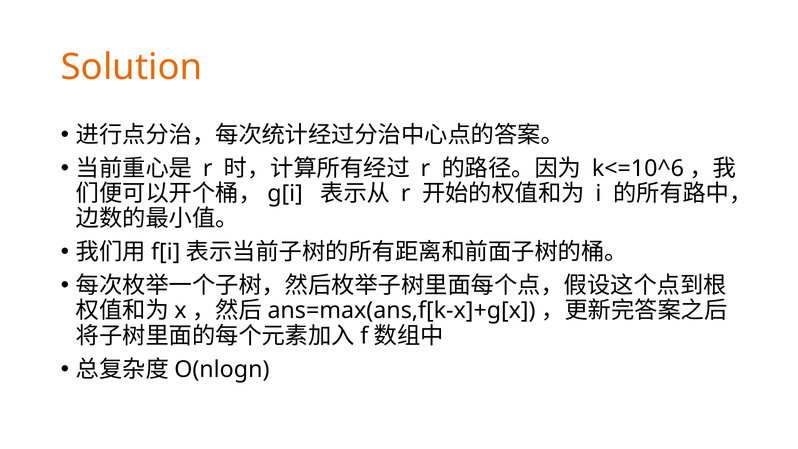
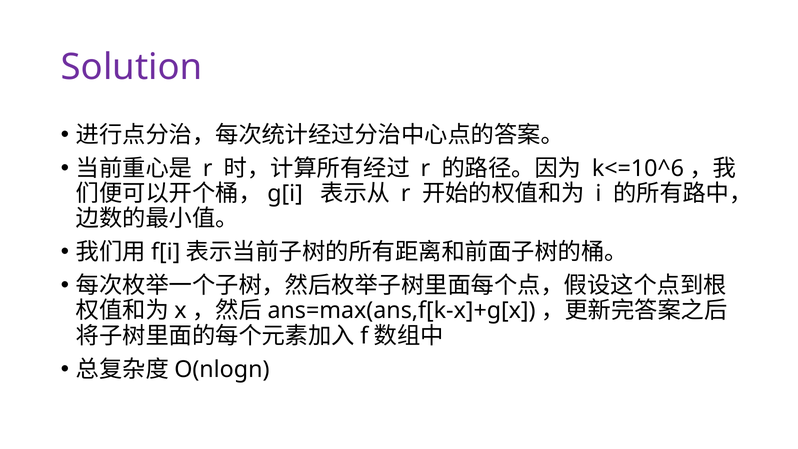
Solution colour: orange -> purple
